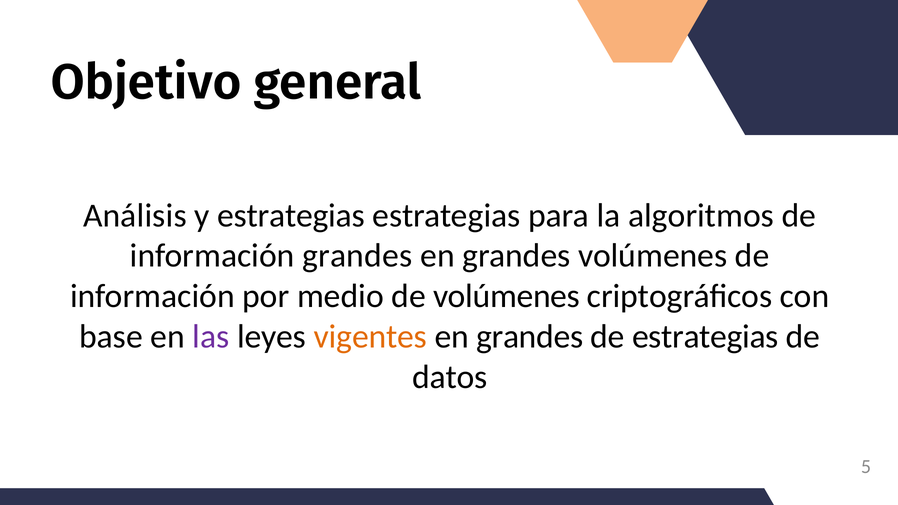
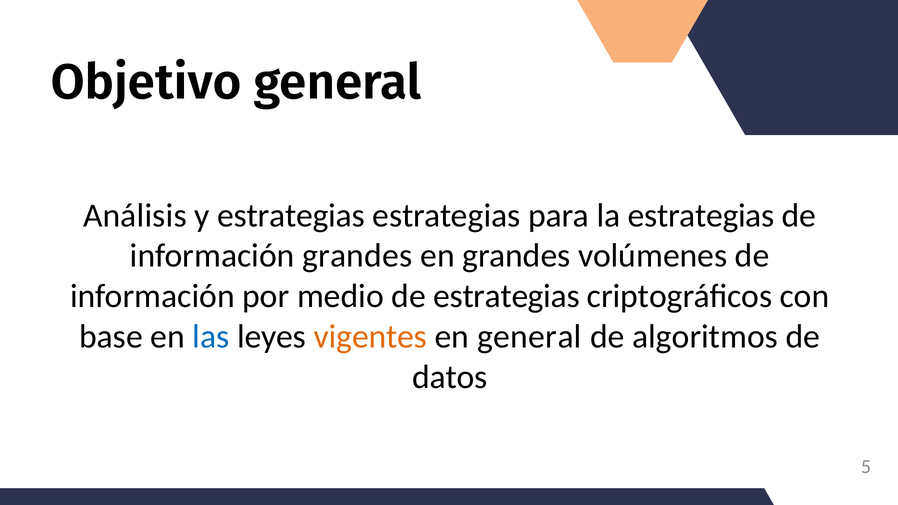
la algoritmos: algoritmos -> estrategias
de volúmenes: volúmenes -> estrategias
las colour: purple -> blue
grandes at (530, 337): grandes -> general
de estrategias: estrategias -> algoritmos
